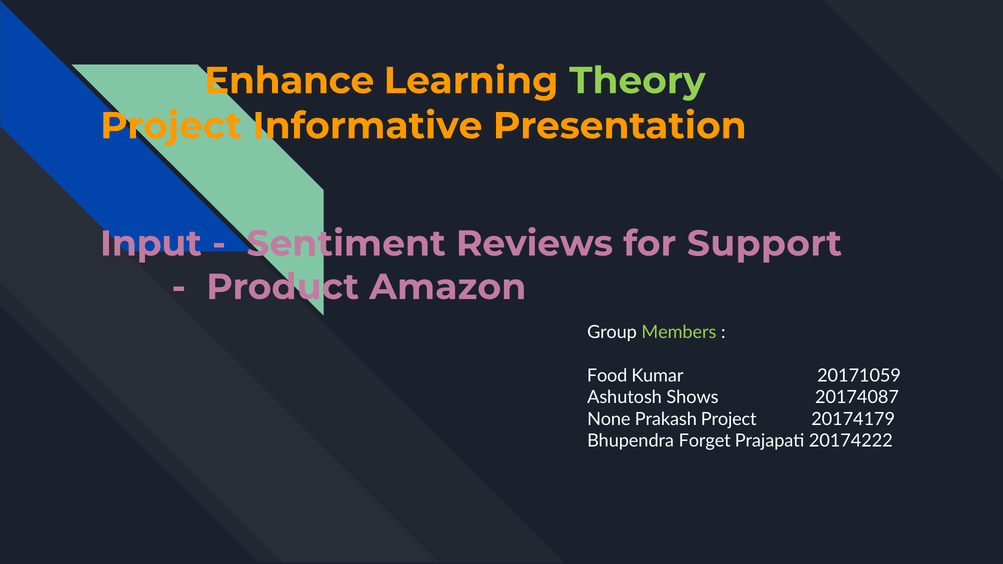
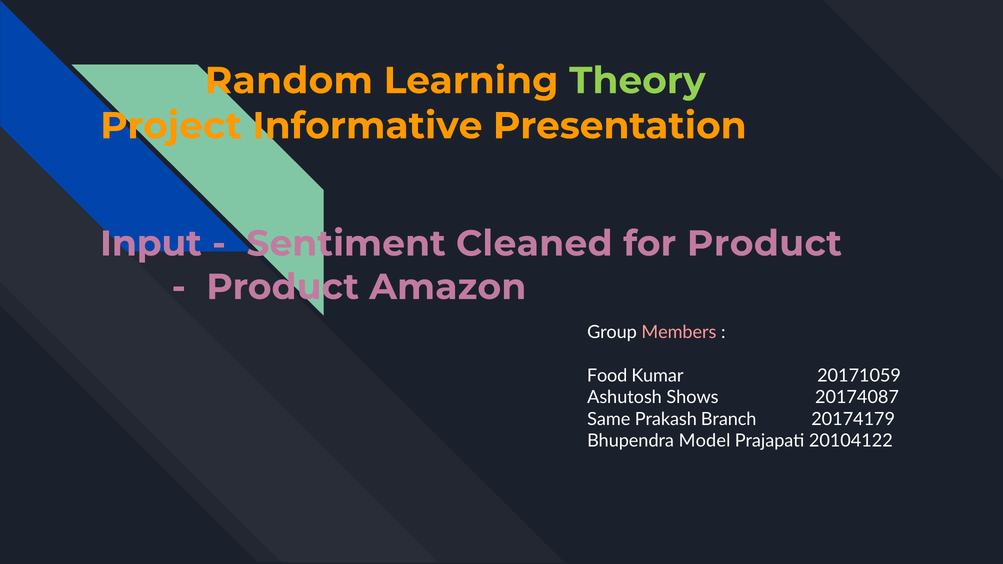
Enhance: Enhance -> Random
Reviews: Reviews -> Cleaned
for Support: Support -> Product
Members colour: light green -> pink
None: None -> Same
Prakash Project: Project -> Branch
Forget: Forget -> Model
20174222: 20174222 -> 20104122
